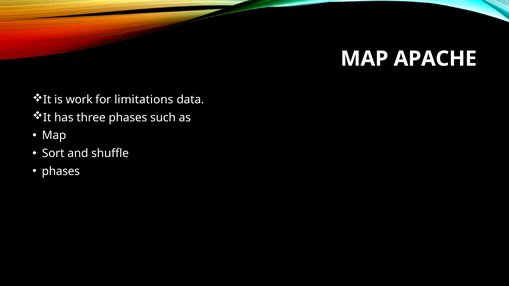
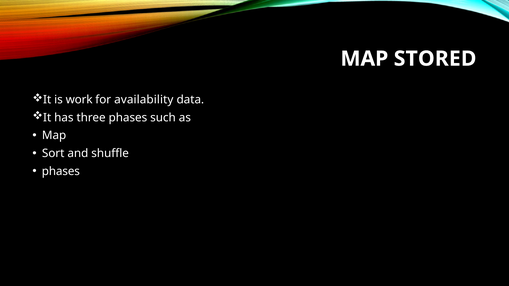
APACHE: APACHE -> STORED
limitations: limitations -> availability
